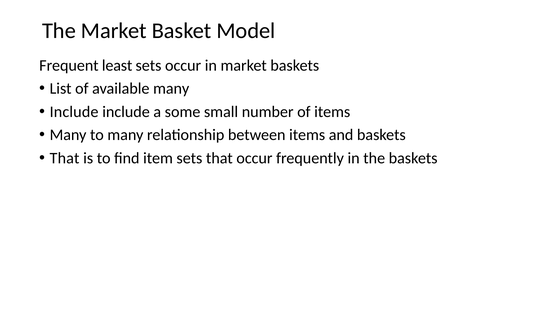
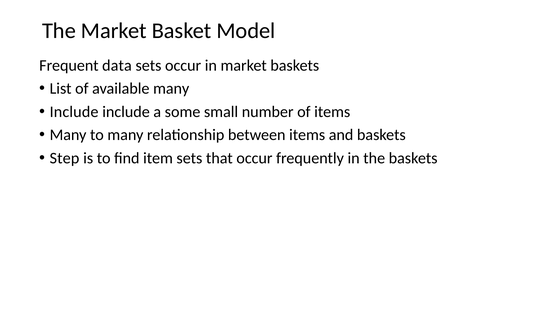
least: least -> data
That at (65, 158): That -> Step
